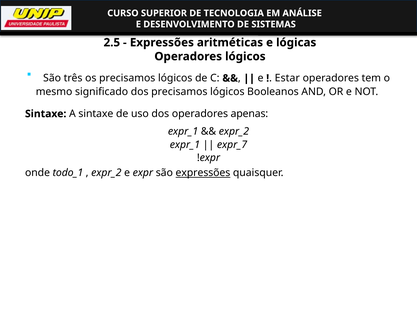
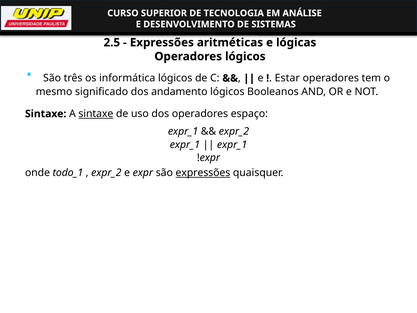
os precisamos: precisamos -> informática
dos precisamos: precisamos -> andamento
sintaxe at (96, 114) underline: none -> present
apenas: apenas -> espaço
expr_7 at (232, 144): expr_7 -> expr_1
